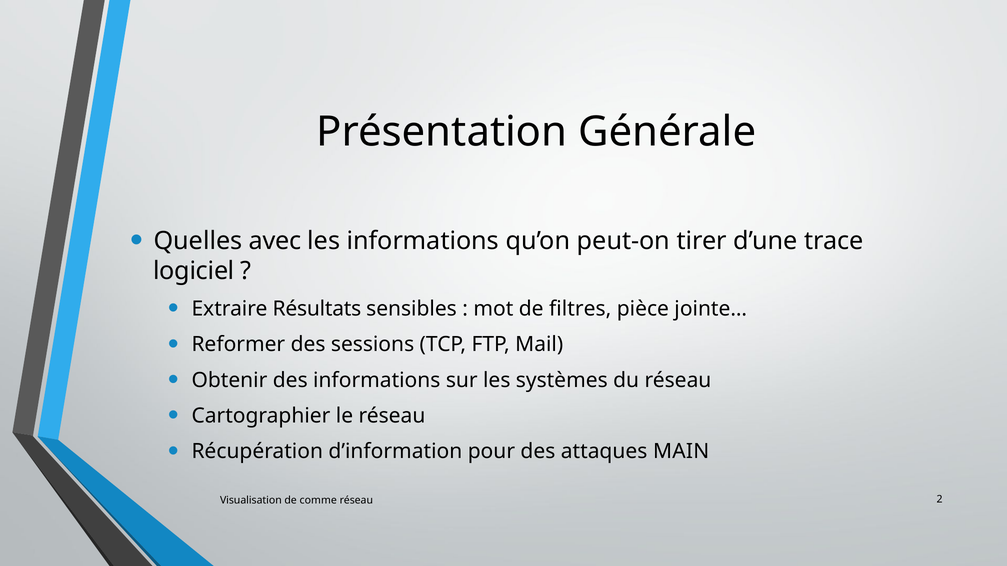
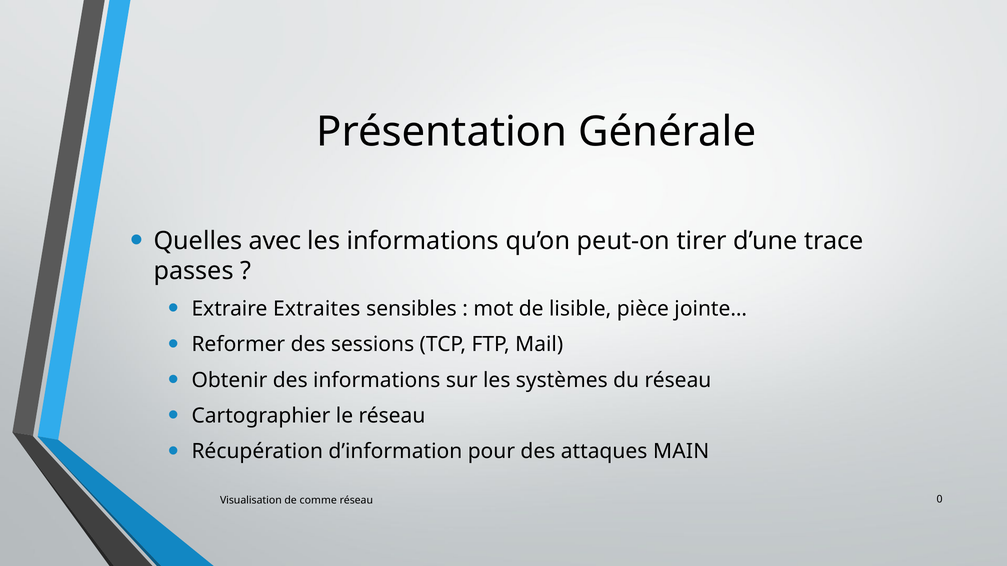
logiciel: logiciel -> passes
Résultats: Résultats -> Extraites
filtres: filtres -> lisible
2: 2 -> 0
